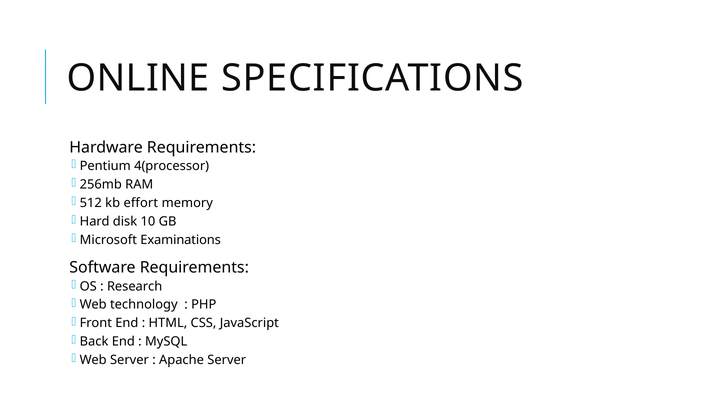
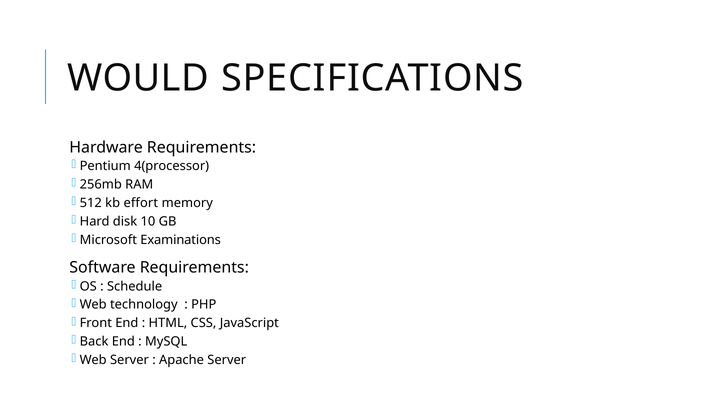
ONLINE: ONLINE -> WOULD
Research: Research -> Schedule
